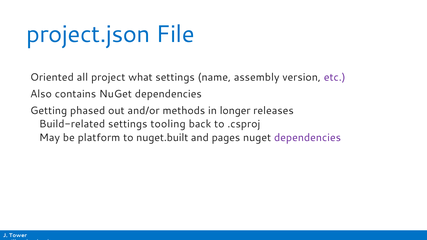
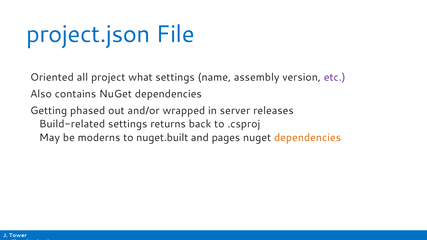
methods: methods -> wrapped
longer: longer -> server
tooling: tooling -> returns
platform: platform -> moderns
dependencies at (308, 138) colour: purple -> orange
